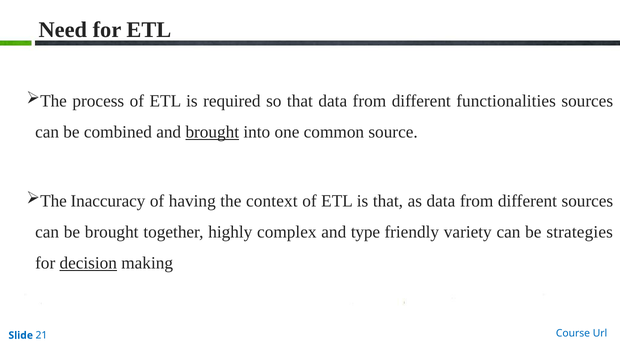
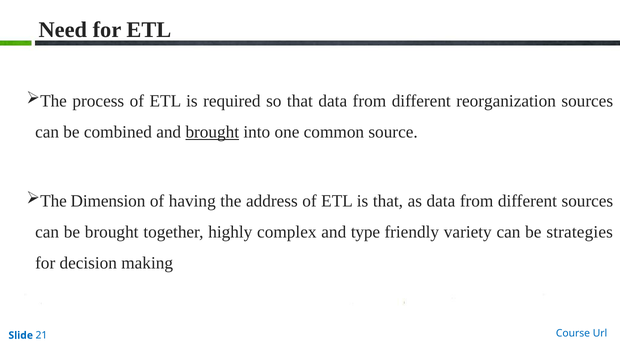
functionalities: functionalities -> reorganization
Inaccuracy: Inaccuracy -> Dimension
context: context -> address
decision underline: present -> none
